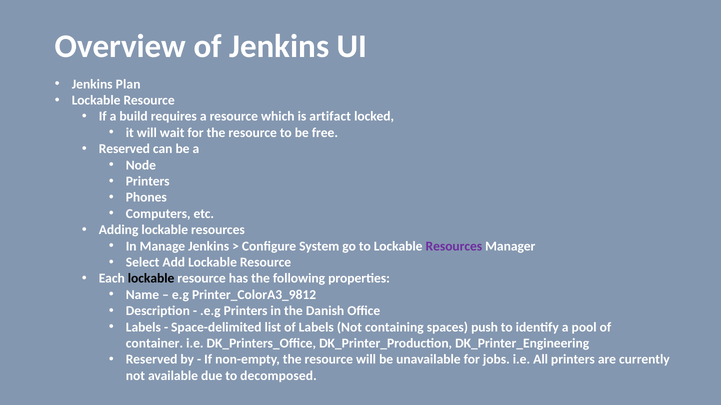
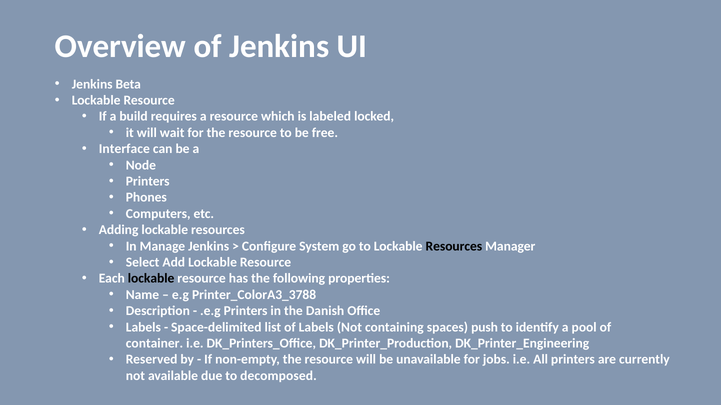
Plan: Plan -> Beta
artifact: artifact -> labeled
Reserved at (124, 149): Reserved -> Interface
Resources at (454, 246) colour: purple -> black
Printer_ColorA3_9812: Printer_ColorA3_9812 -> Printer_ColorA3_3788
